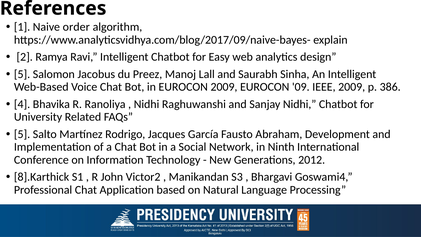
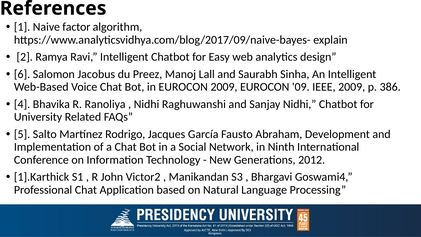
order: order -> factor
5 at (22, 74): 5 -> 6
8].Karthick: 8].Karthick -> 1].Karthick
